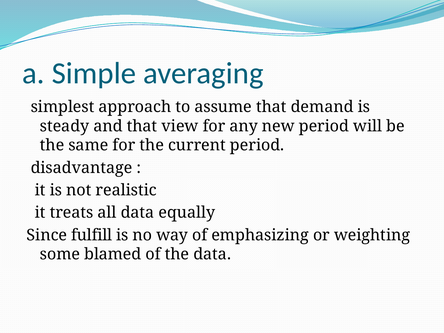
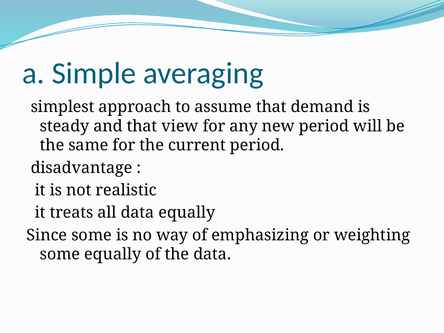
Since fulfill: fulfill -> some
some blamed: blamed -> equally
